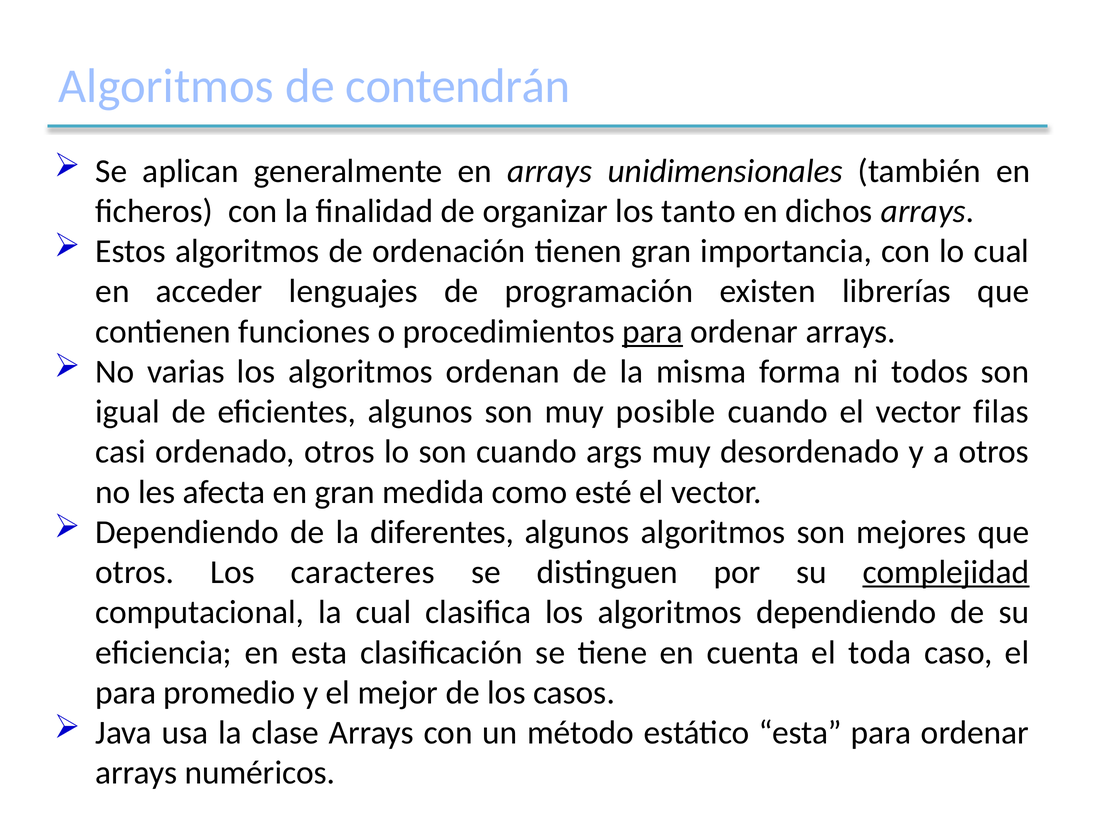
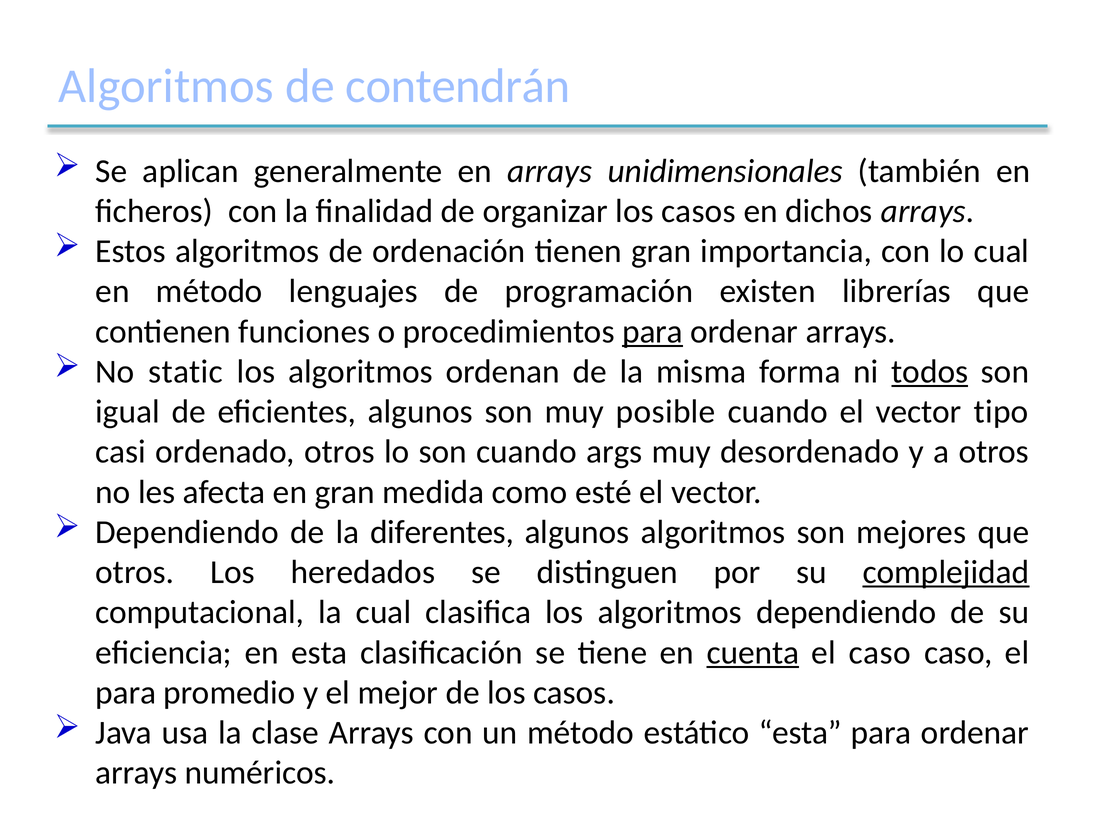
organizar los tanto: tanto -> casos
en acceder: acceder -> método
varias: varias -> static
todos underline: none -> present
filas: filas -> tipo
caracteres: caracteres -> heredados
cuenta underline: none -> present
el toda: toda -> caso
